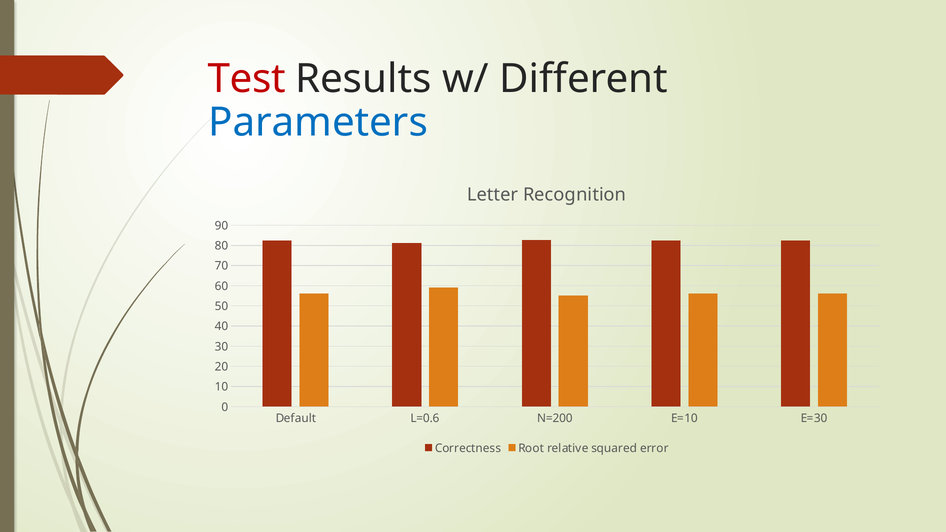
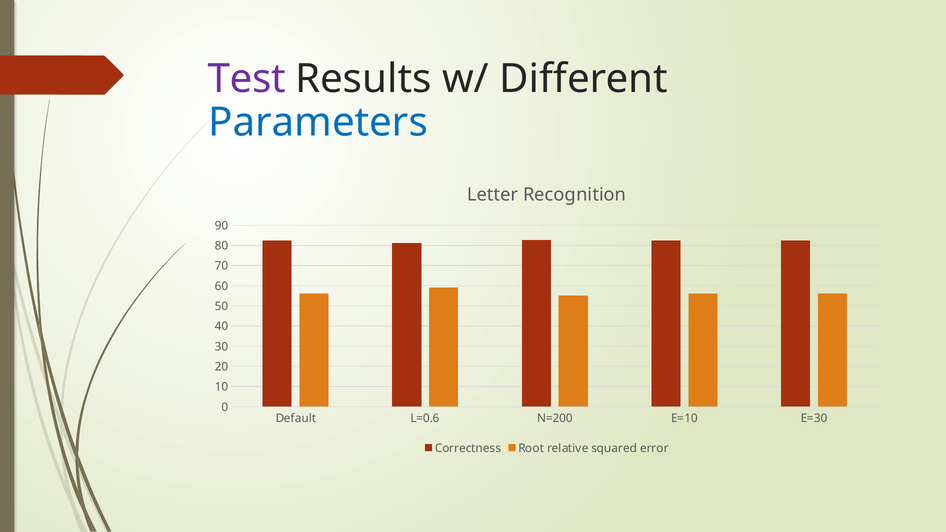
Test colour: red -> purple
